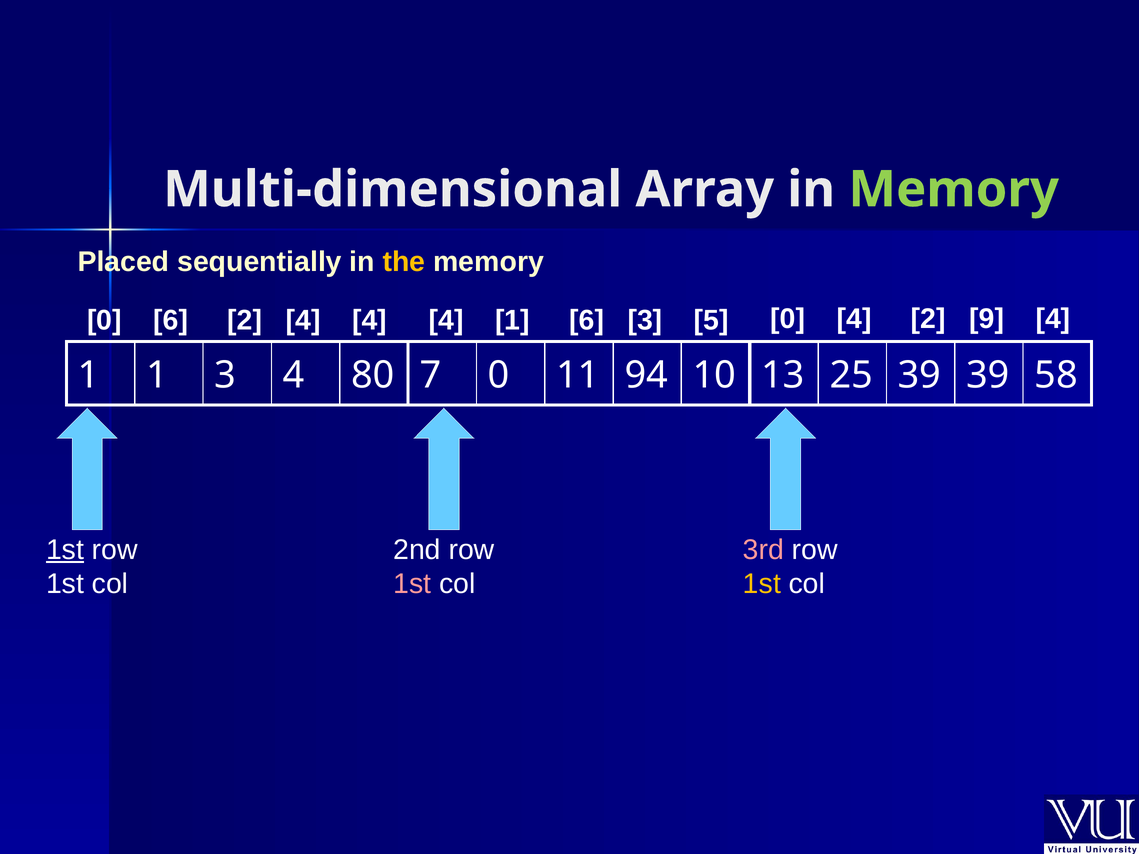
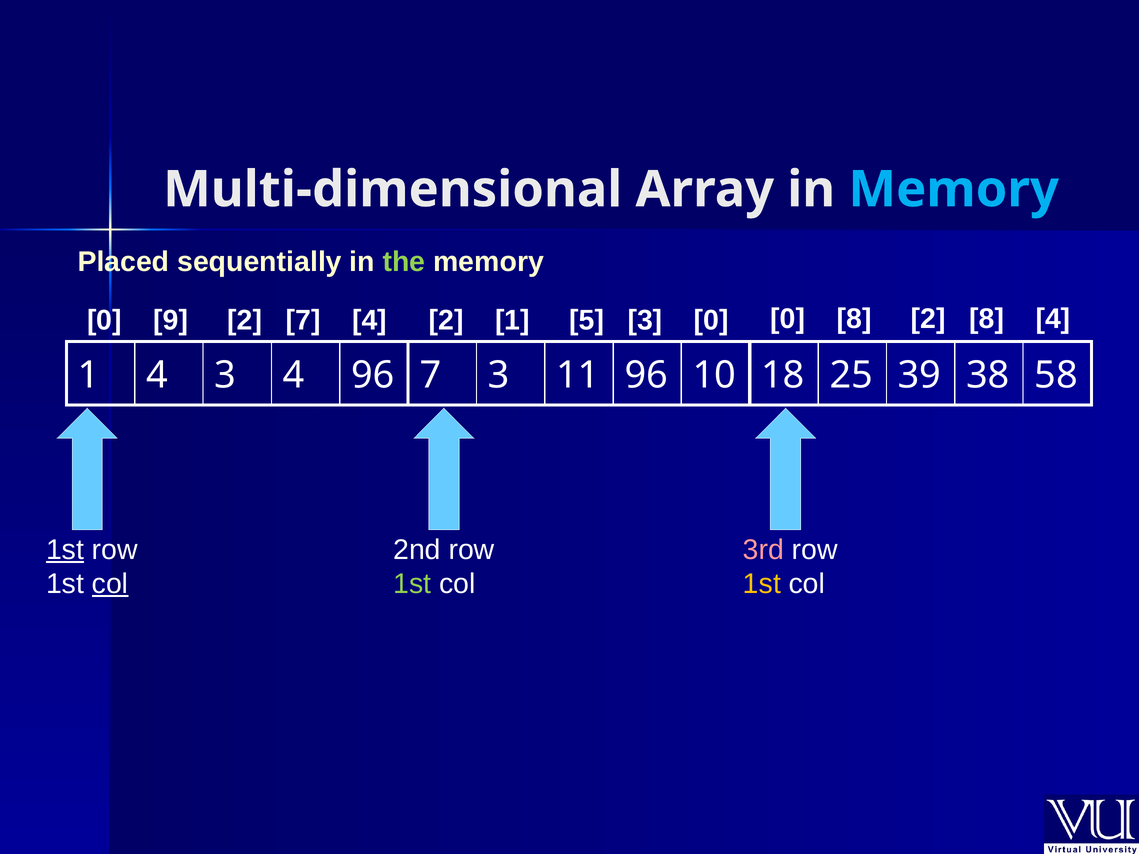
Memory at (954, 190) colour: light green -> light blue
the colour: yellow -> light green
0 6: 6 -> 9
2 4: 4 -> 7
4 at (446, 321): 4 -> 2
1 6: 6 -> 5
3 5: 5 -> 0
0 4: 4 -> 8
2 9: 9 -> 8
1 1: 1 -> 4
4 80: 80 -> 96
7 0: 0 -> 3
11 94: 94 -> 96
13: 13 -> 18
39 39: 39 -> 38
col at (110, 584) underline: none -> present
1st at (412, 584) colour: pink -> light green
